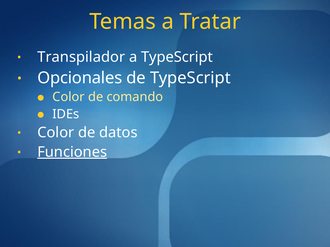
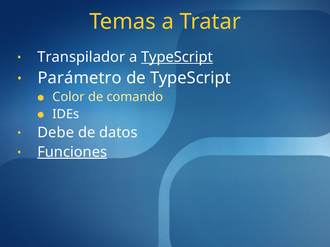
TypeScript at (177, 57) underline: none -> present
Opcionales: Opcionales -> Parámetro
Color at (56, 133): Color -> Debe
